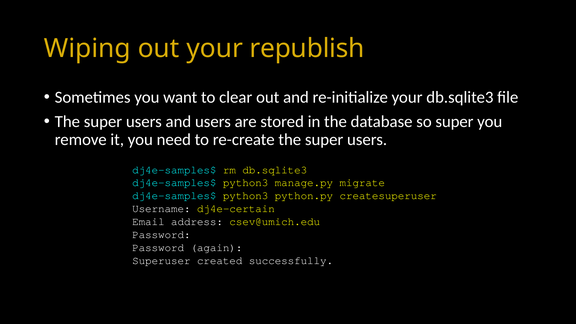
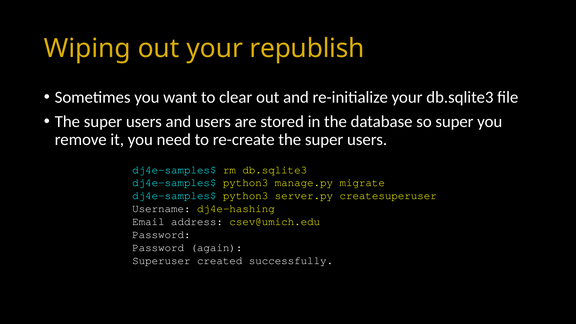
python.py: python.py -> server.py
dj4e-certain: dj4e-certain -> dj4e-hashing
